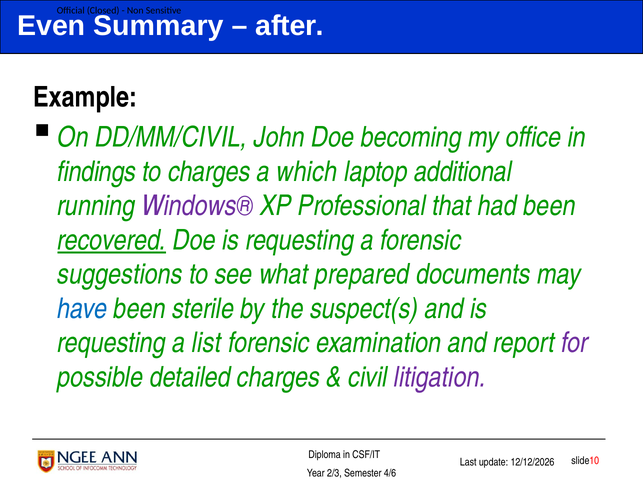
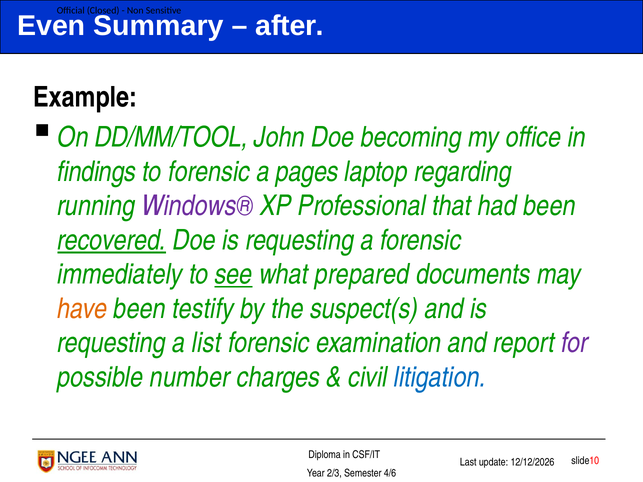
DD/MM/CIVIL: DD/MM/CIVIL -> DD/MM/TOOL
to charges: charges -> forensic
which: which -> pages
additional: additional -> regarding
suggestions: suggestions -> immediately
see underline: none -> present
have colour: blue -> orange
sterile: sterile -> testify
detailed: detailed -> number
litigation colour: purple -> blue
